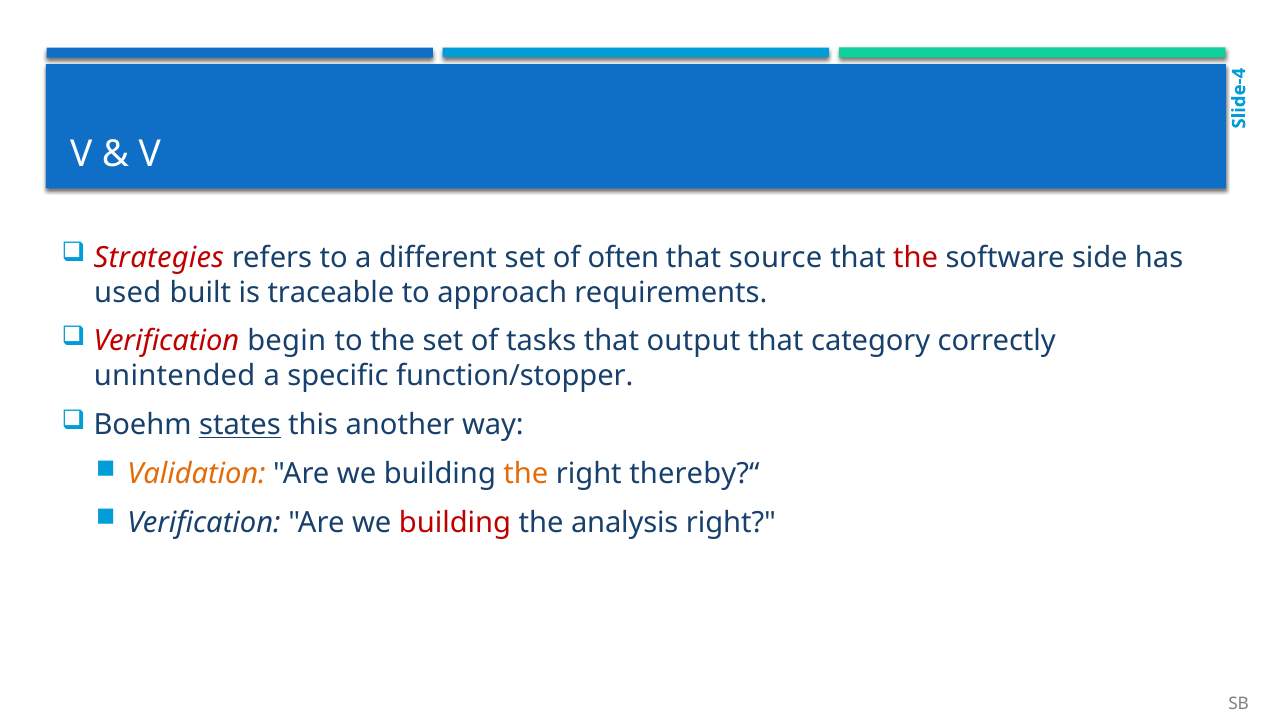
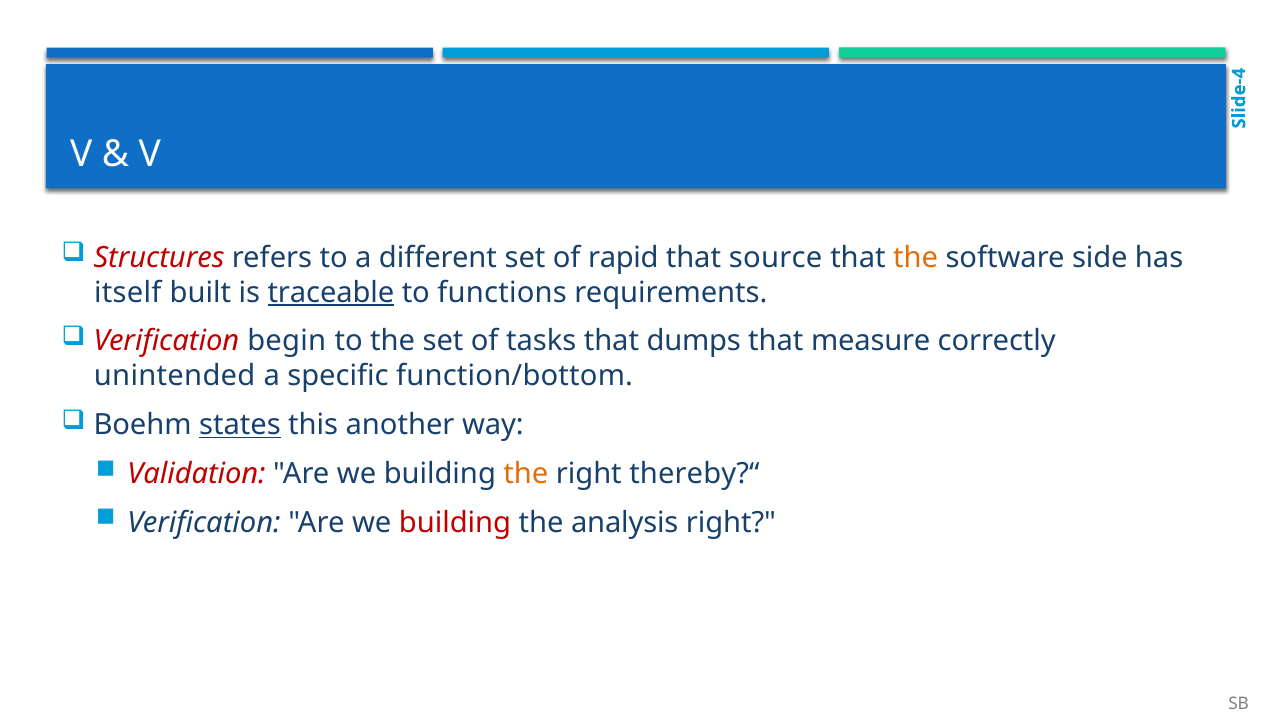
Strategies: Strategies -> Structures
often: often -> rapid
the at (916, 257) colour: red -> orange
used: used -> itself
traceable underline: none -> present
approach: approach -> functions
output: output -> dumps
category: category -> measure
function/stopper: function/stopper -> function/bottom
Validation colour: orange -> red
